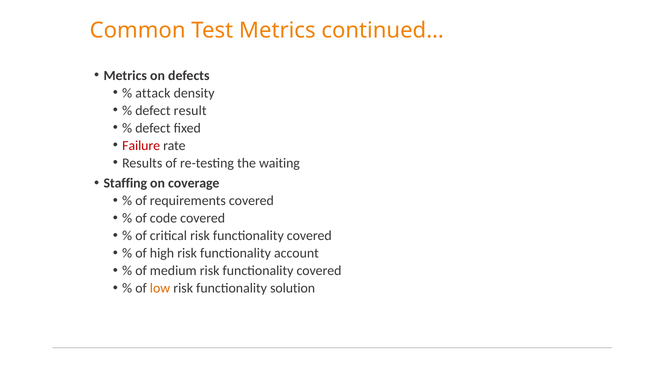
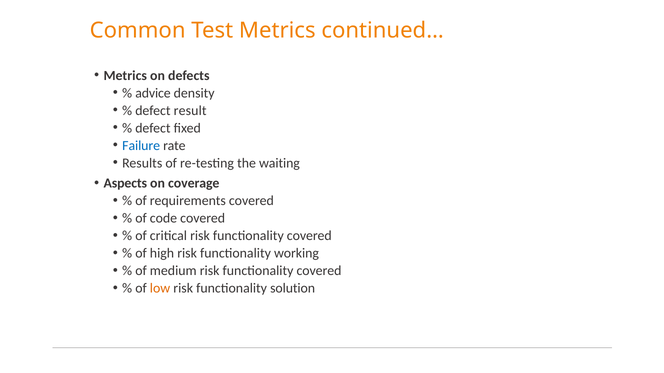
attack: attack -> advice
Failure colour: red -> blue
Staffing: Staffing -> Aspects
account: account -> working
